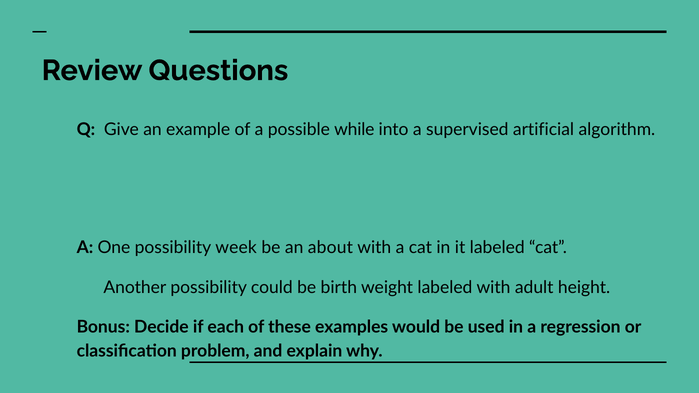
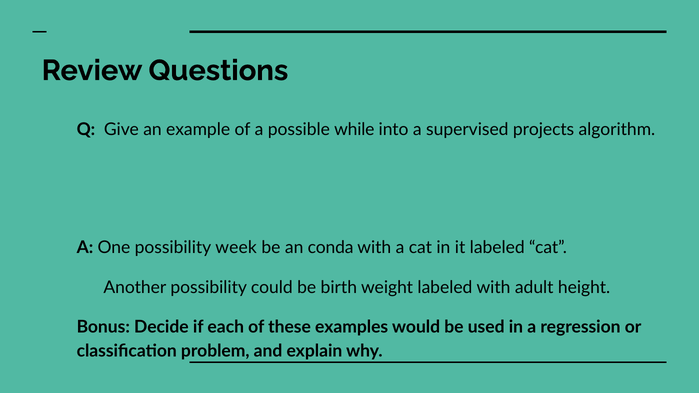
artificial: artificial -> projects
about: about -> conda
